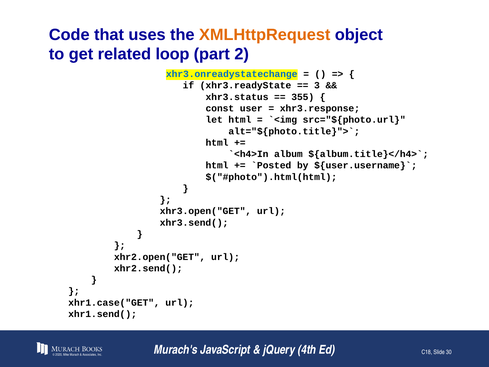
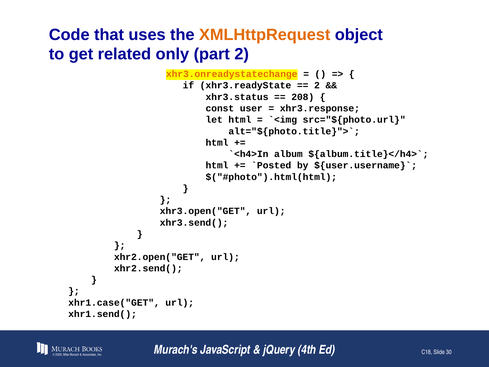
loop: loop -> only
xhr3.onreadystatechange colour: blue -> orange
3 at (317, 85): 3 -> 2
355: 355 -> 208
